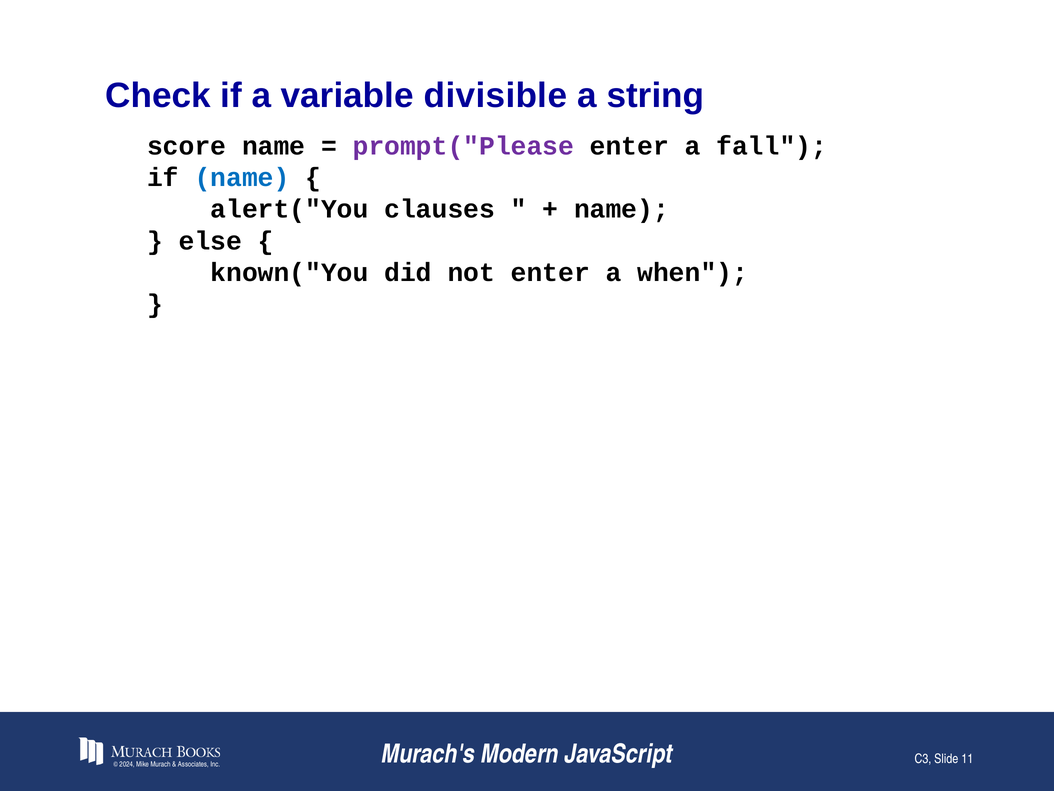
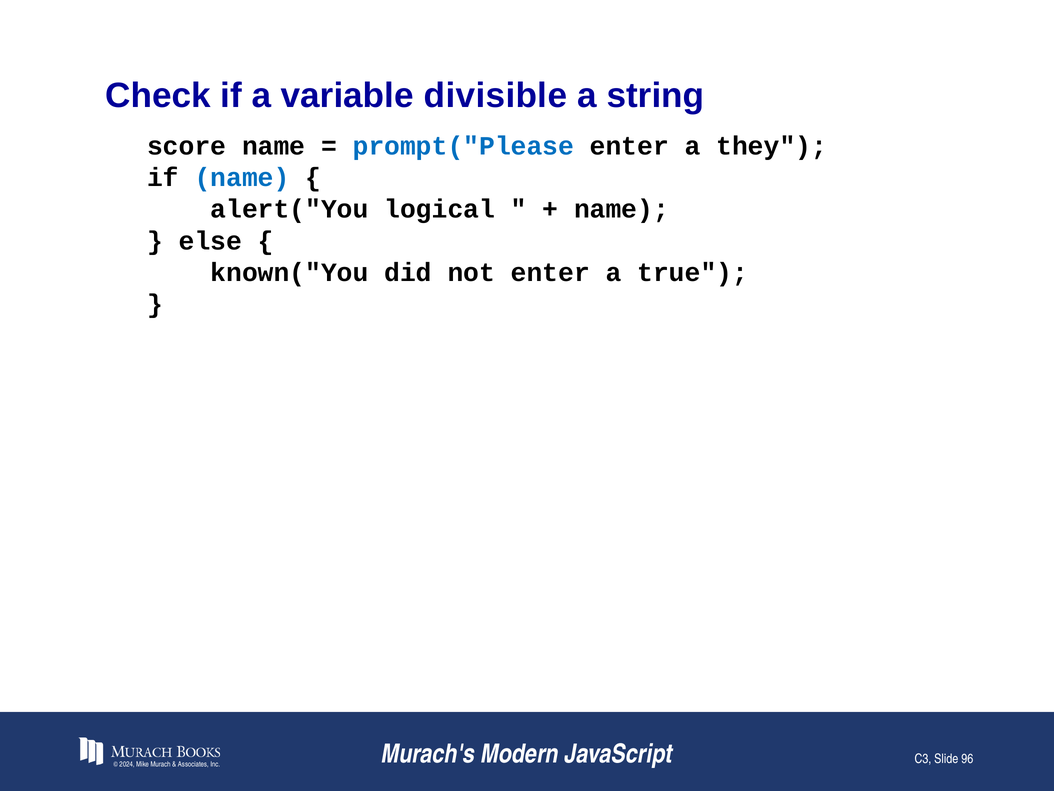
prompt("Please colour: purple -> blue
fall: fall -> they
clauses: clauses -> logical
when: when -> true
11: 11 -> 96
